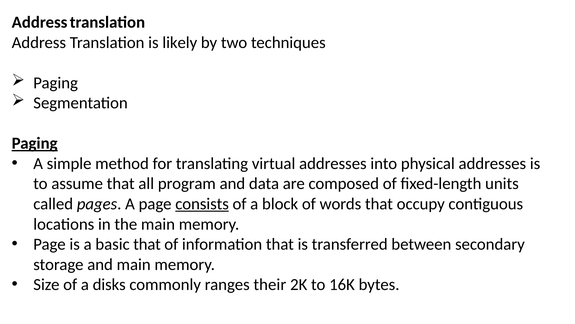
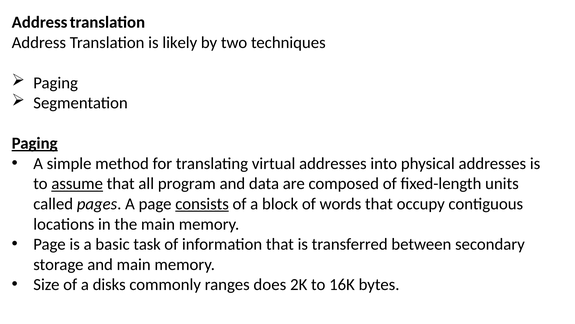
assume underline: none -> present
basic that: that -> task
their: their -> does
